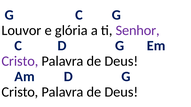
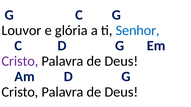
Senhor colour: purple -> blue
